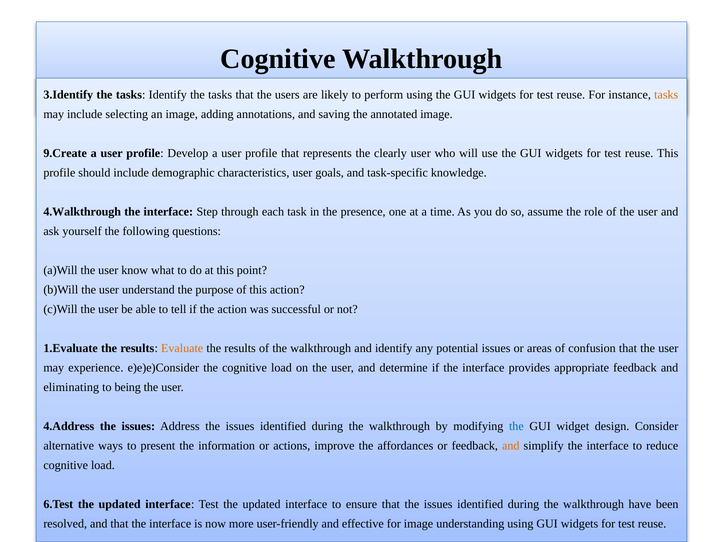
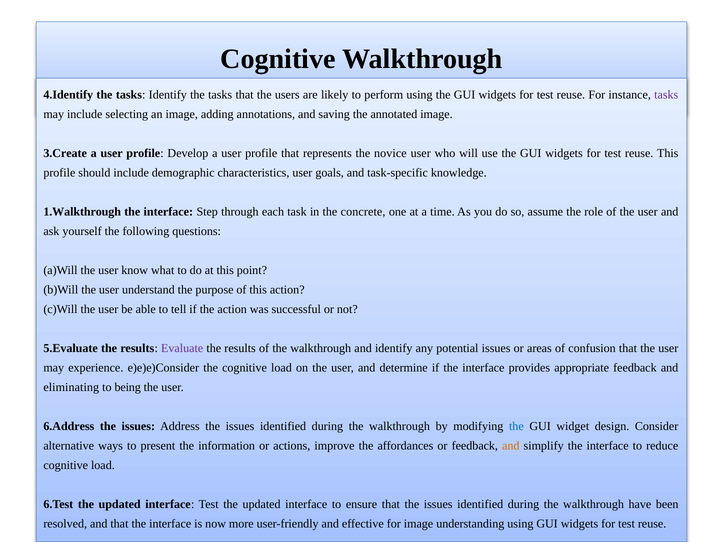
3.Identify: 3.Identify -> 4.Identify
tasks at (666, 95) colour: orange -> purple
9.Create: 9.Create -> 3.Create
clearly: clearly -> novice
4.Walkthrough: 4.Walkthrough -> 1.Walkthrough
presence: presence -> concrete
1.Evaluate: 1.Evaluate -> 5.Evaluate
Evaluate colour: orange -> purple
4.Address: 4.Address -> 6.Address
